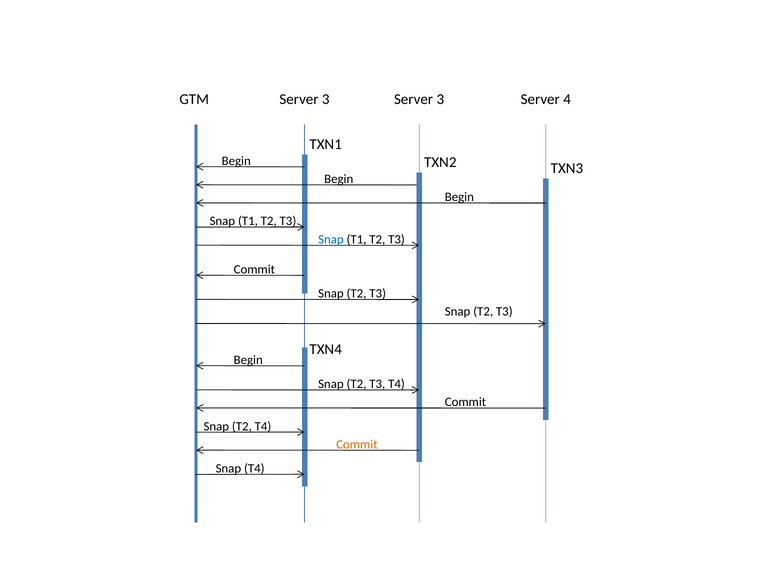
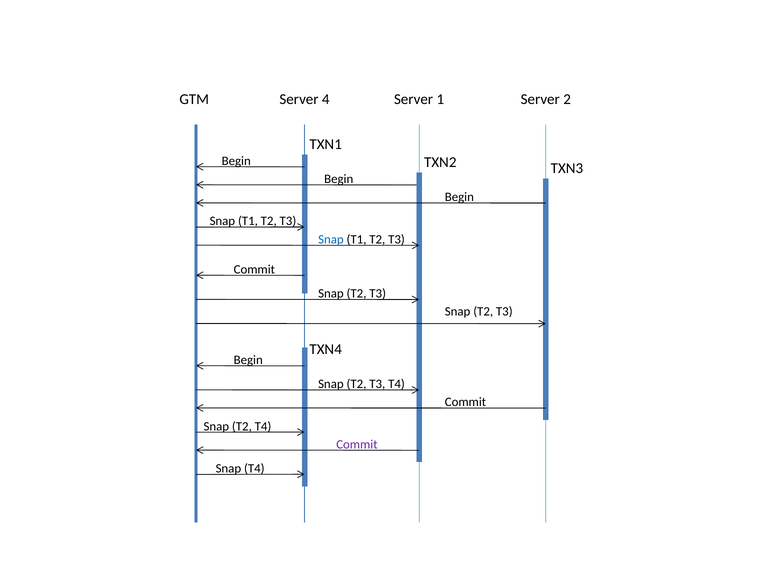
GTM Server 3: 3 -> 4
3 at (440, 99): 3 -> 1
4: 4 -> 2
Commit at (357, 444) colour: orange -> purple
